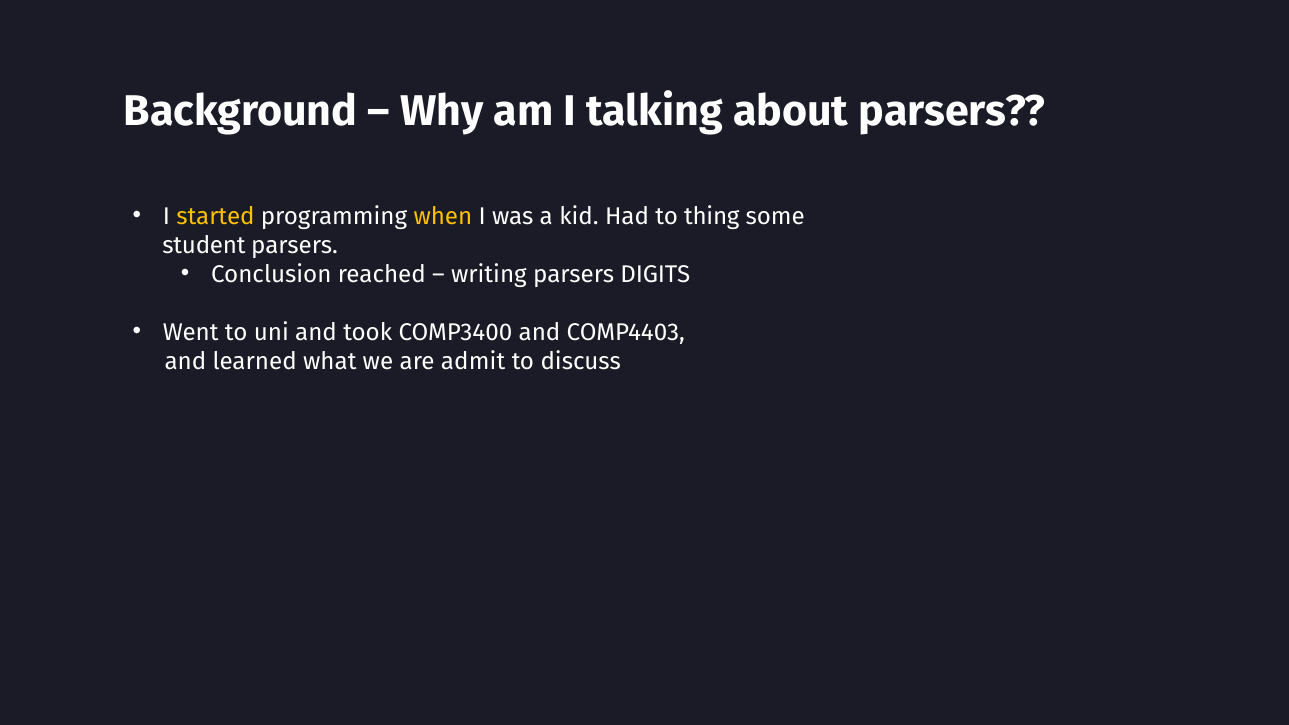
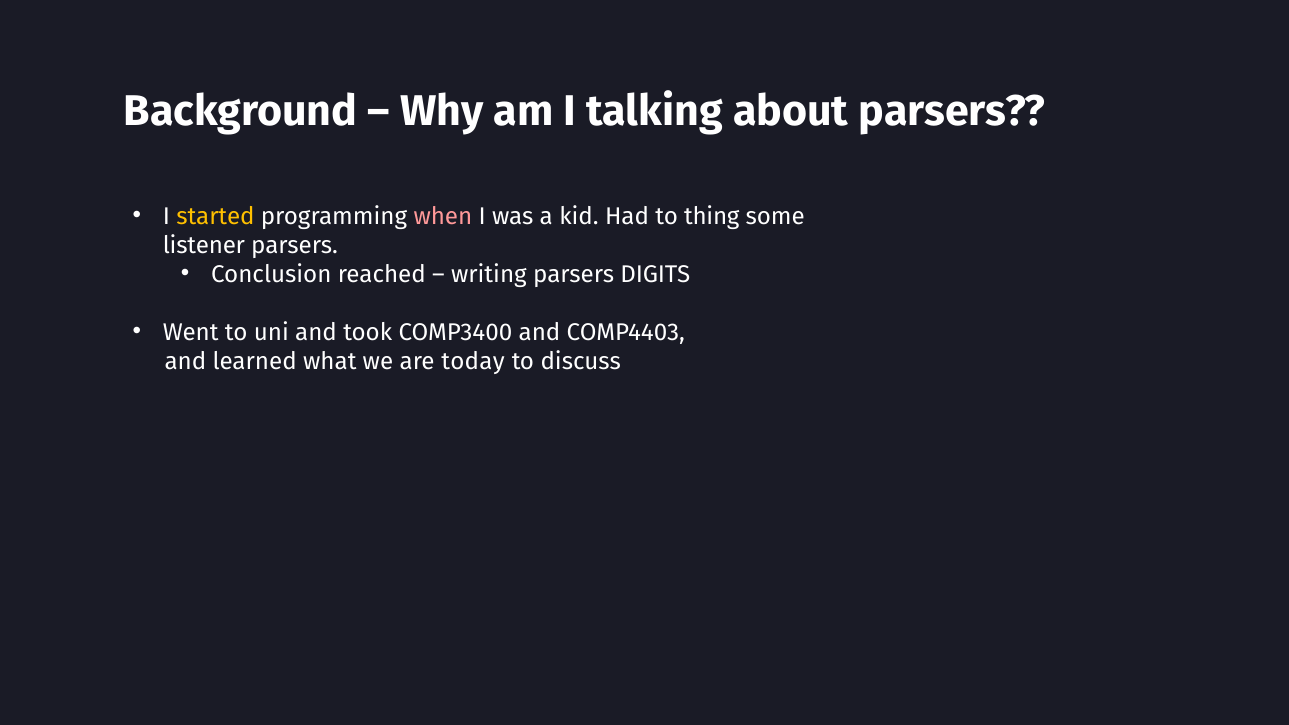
when colour: yellow -> pink
student: student -> listener
admit: admit -> today
